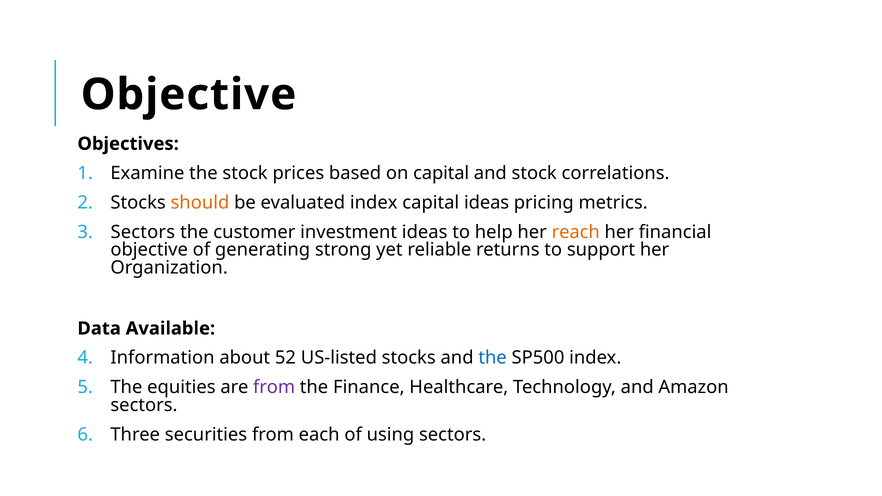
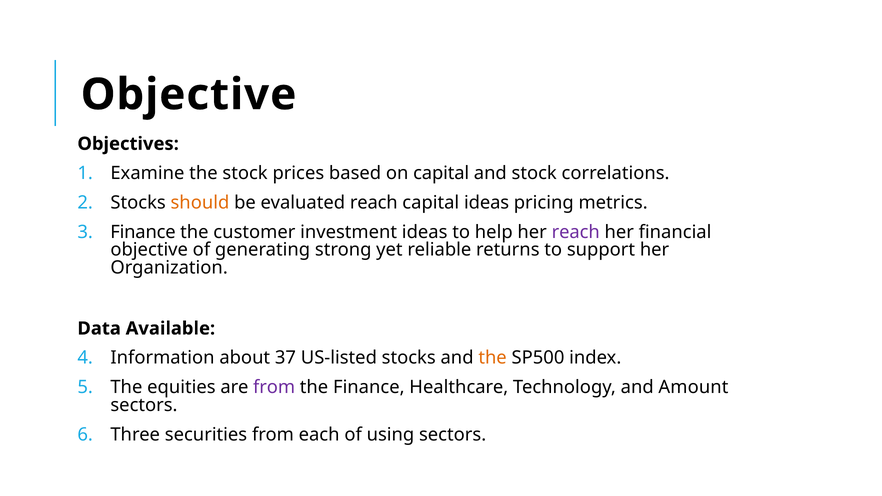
evaluated index: index -> reach
Sectors at (143, 232): Sectors -> Finance
reach at (576, 232) colour: orange -> purple
52: 52 -> 37
the at (493, 358) colour: blue -> orange
Amazon: Amazon -> Amount
